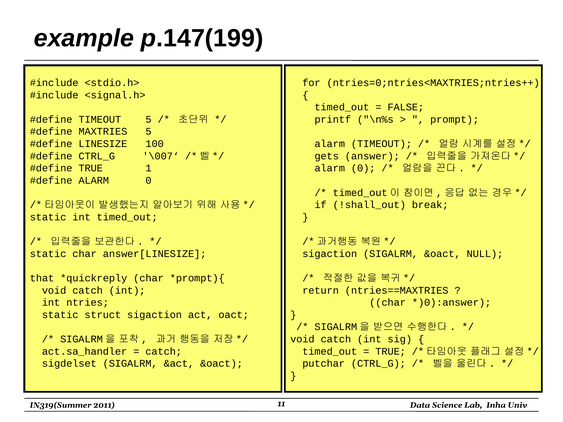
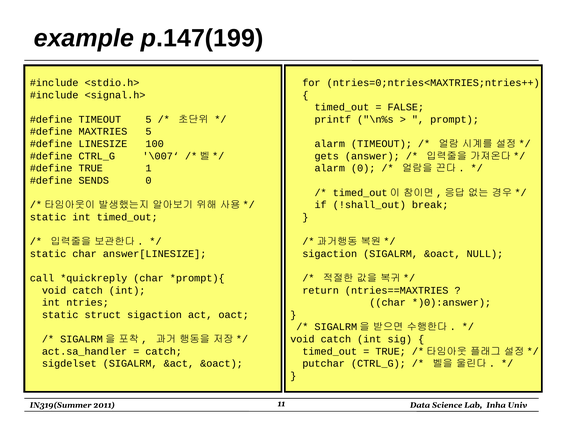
ALARM at (94, 181): ALARM -> SENDS
that: that -> call
